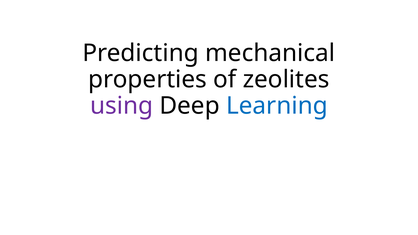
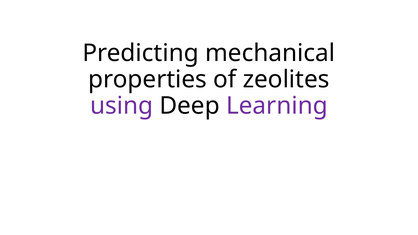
Learning colour: blue -> purple
